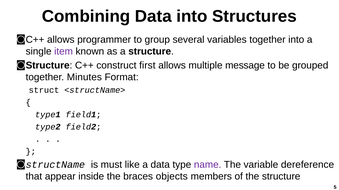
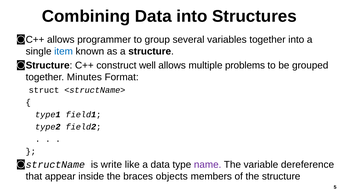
item colour: purple -> blue
first: first -> well
message: message -> problems
must: must -> write
